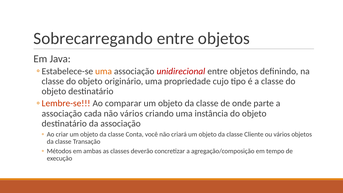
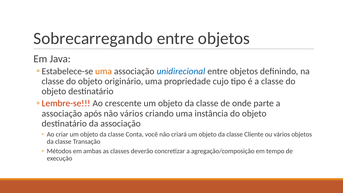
unidirecional colour: red -> blue
comparar: comparar -> crescente
cada: cada -> após
